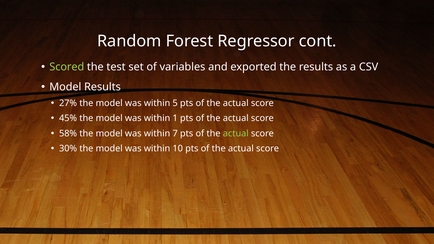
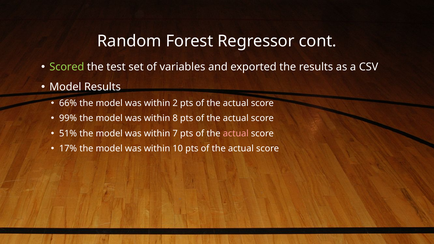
27%: 27% -> 66%
5: 5 -> 2
45%: 45% -> 99%
1: 1 -> 8
58%: 58% -> 51%
actual at (236, 133) colour: light green -> pink
30%: 30% -> 17%
